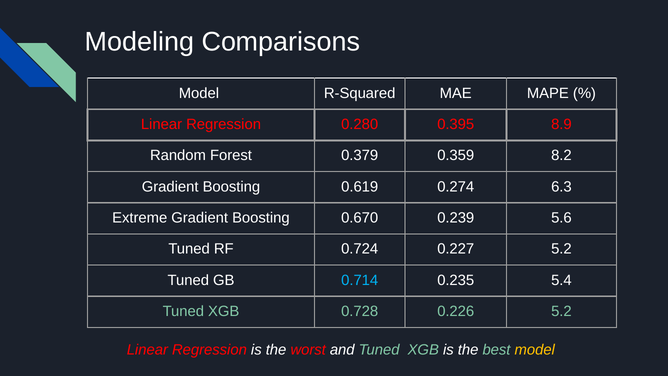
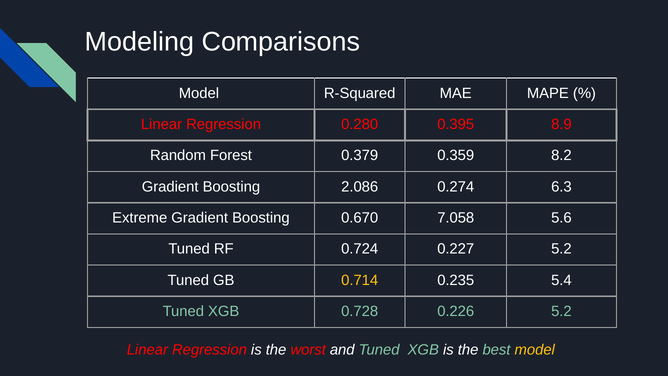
0.619: 0.619 -> 2.086
0.239: 0.239 -> 7.058
0.714 colour: light blue -> yellow
